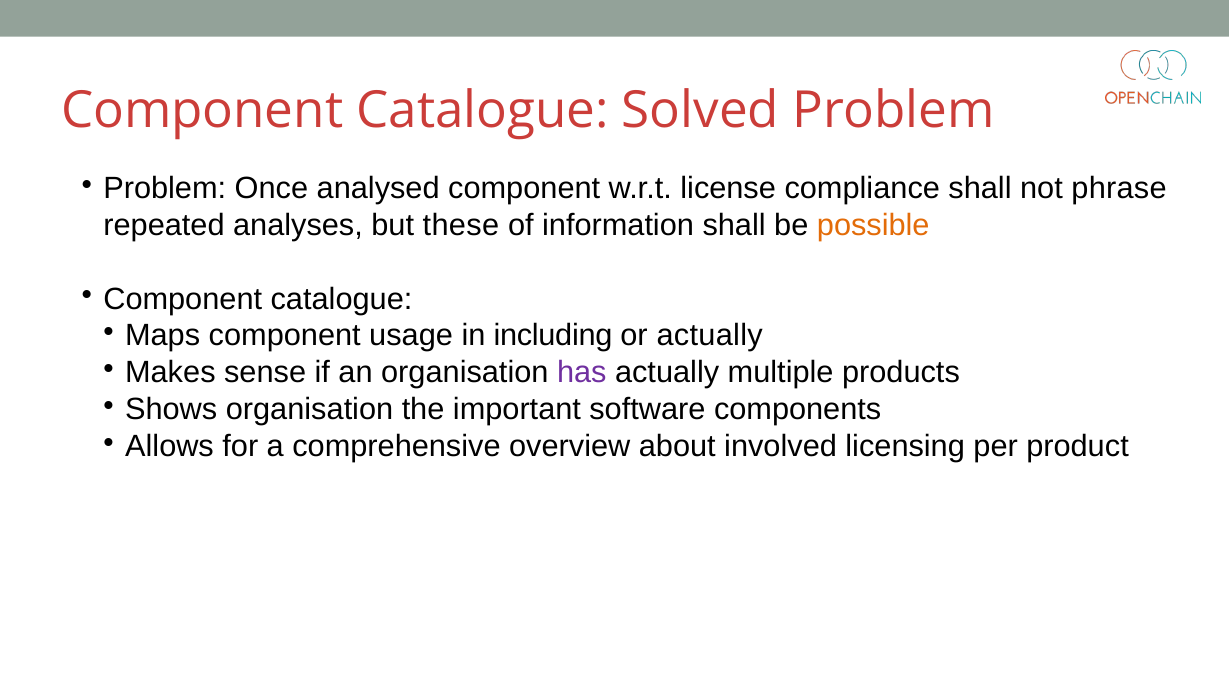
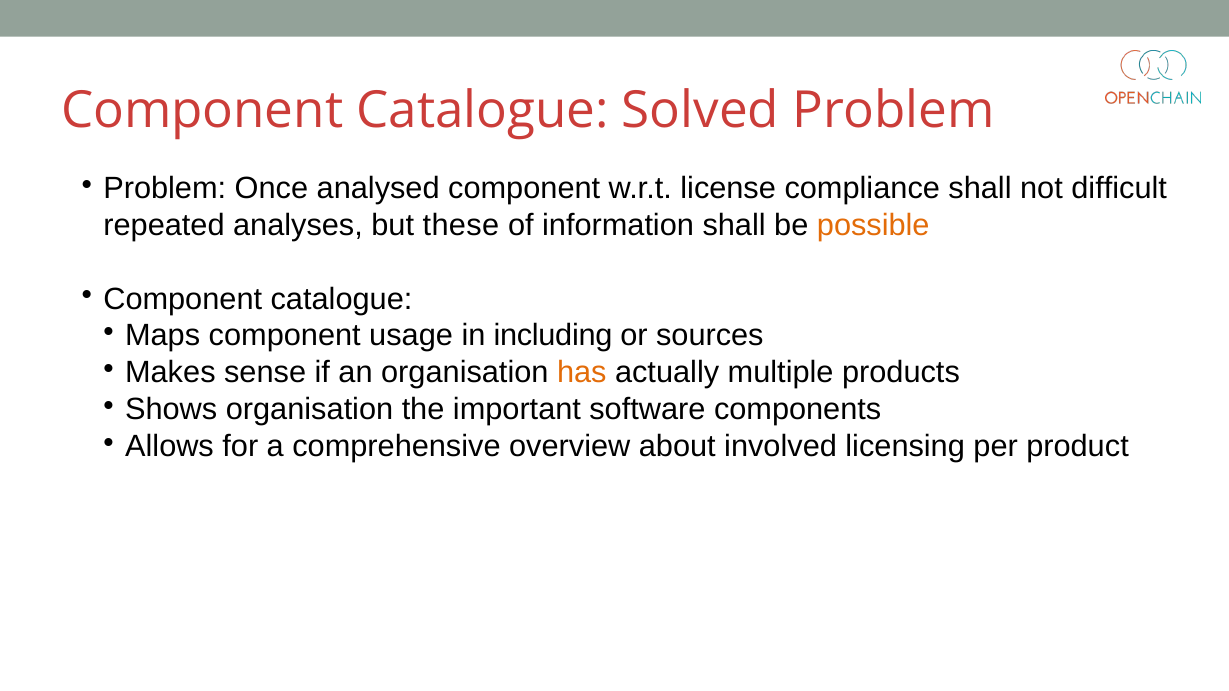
phrase: phrase -> difficult
or actually: actually -> sources
has colour: purple -> orange
